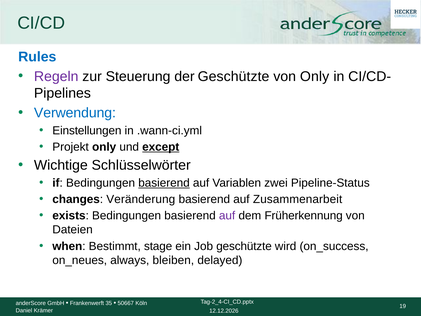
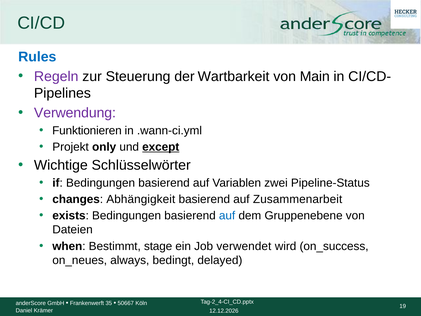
der Geschützte: Geschützte -> Wartbarkeit
von Only: Only -> Main
Verwendung colour: blue -> purple
Einstellungen: Einstellungen -> Funktionieren
basierend at (164, 183) underline: present -> none
Veränderung: Veränderung -> Abhängigkeit
auf at (227, 216) colour: purple -> blue
Früherkennung: Früherkennung -> Gruppenebene
Job geschützte: geschützte -> verwendet
bleiben: bleiben -> bedingt
